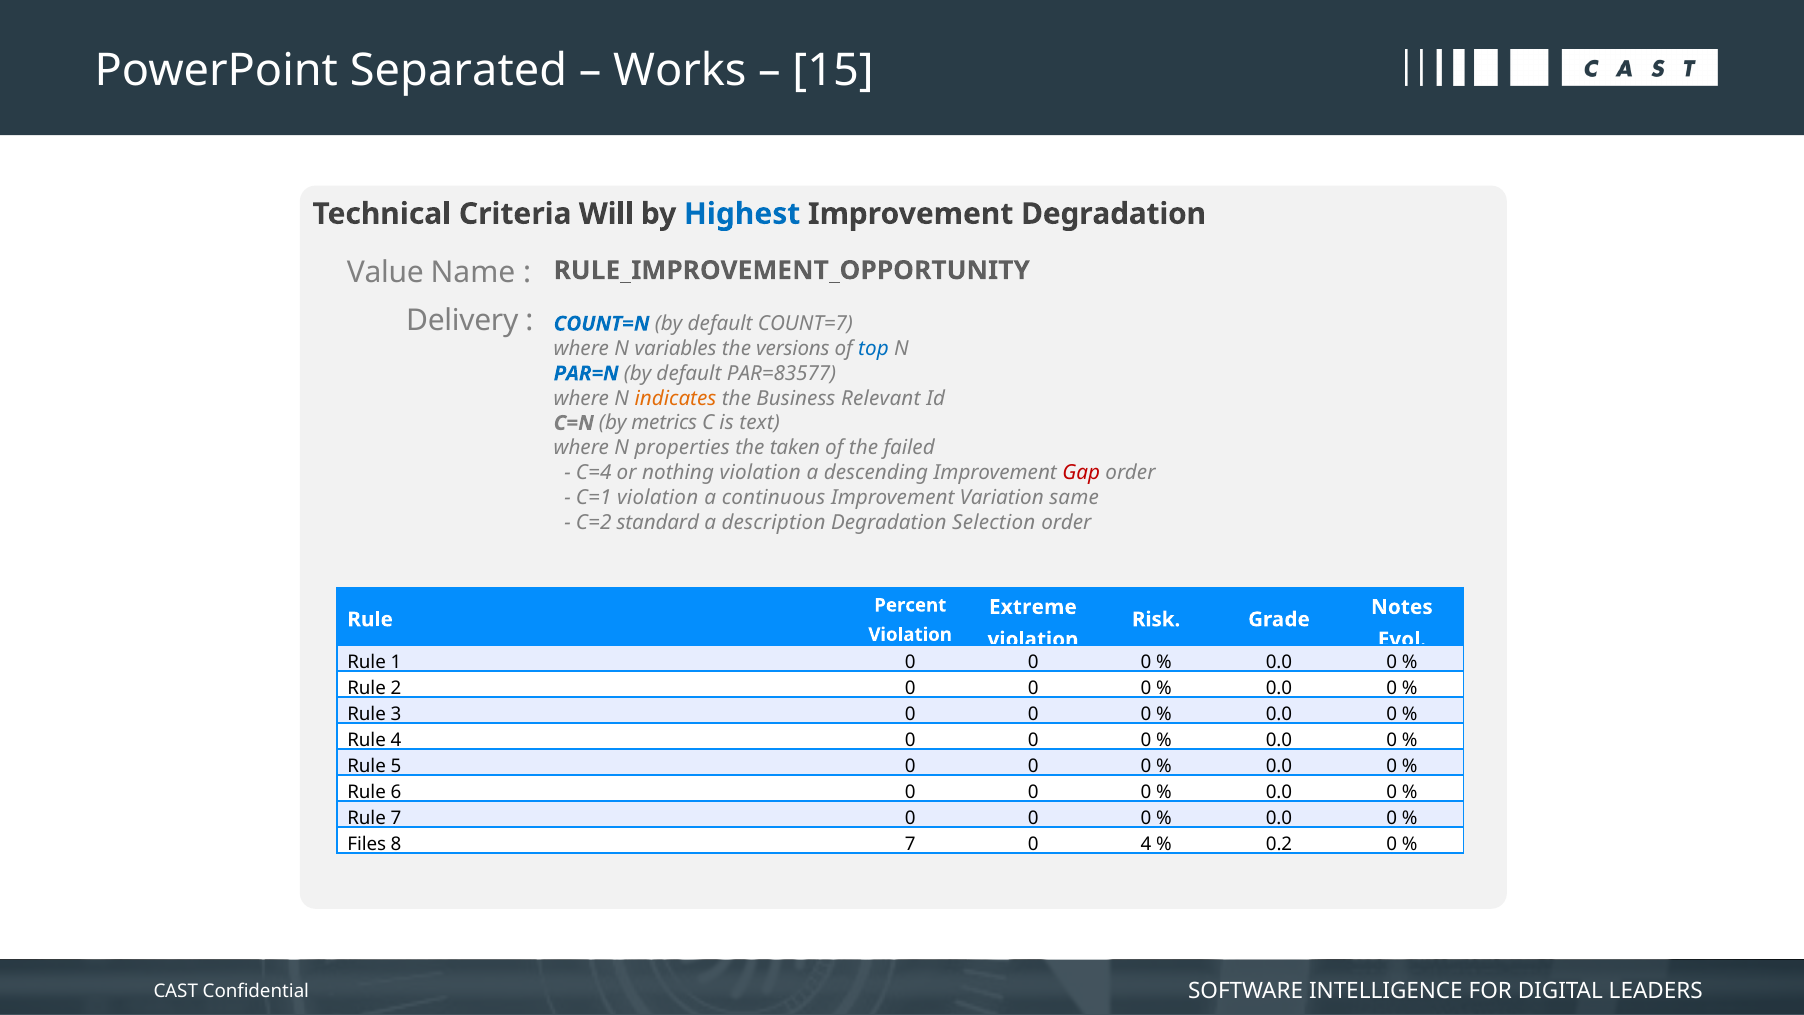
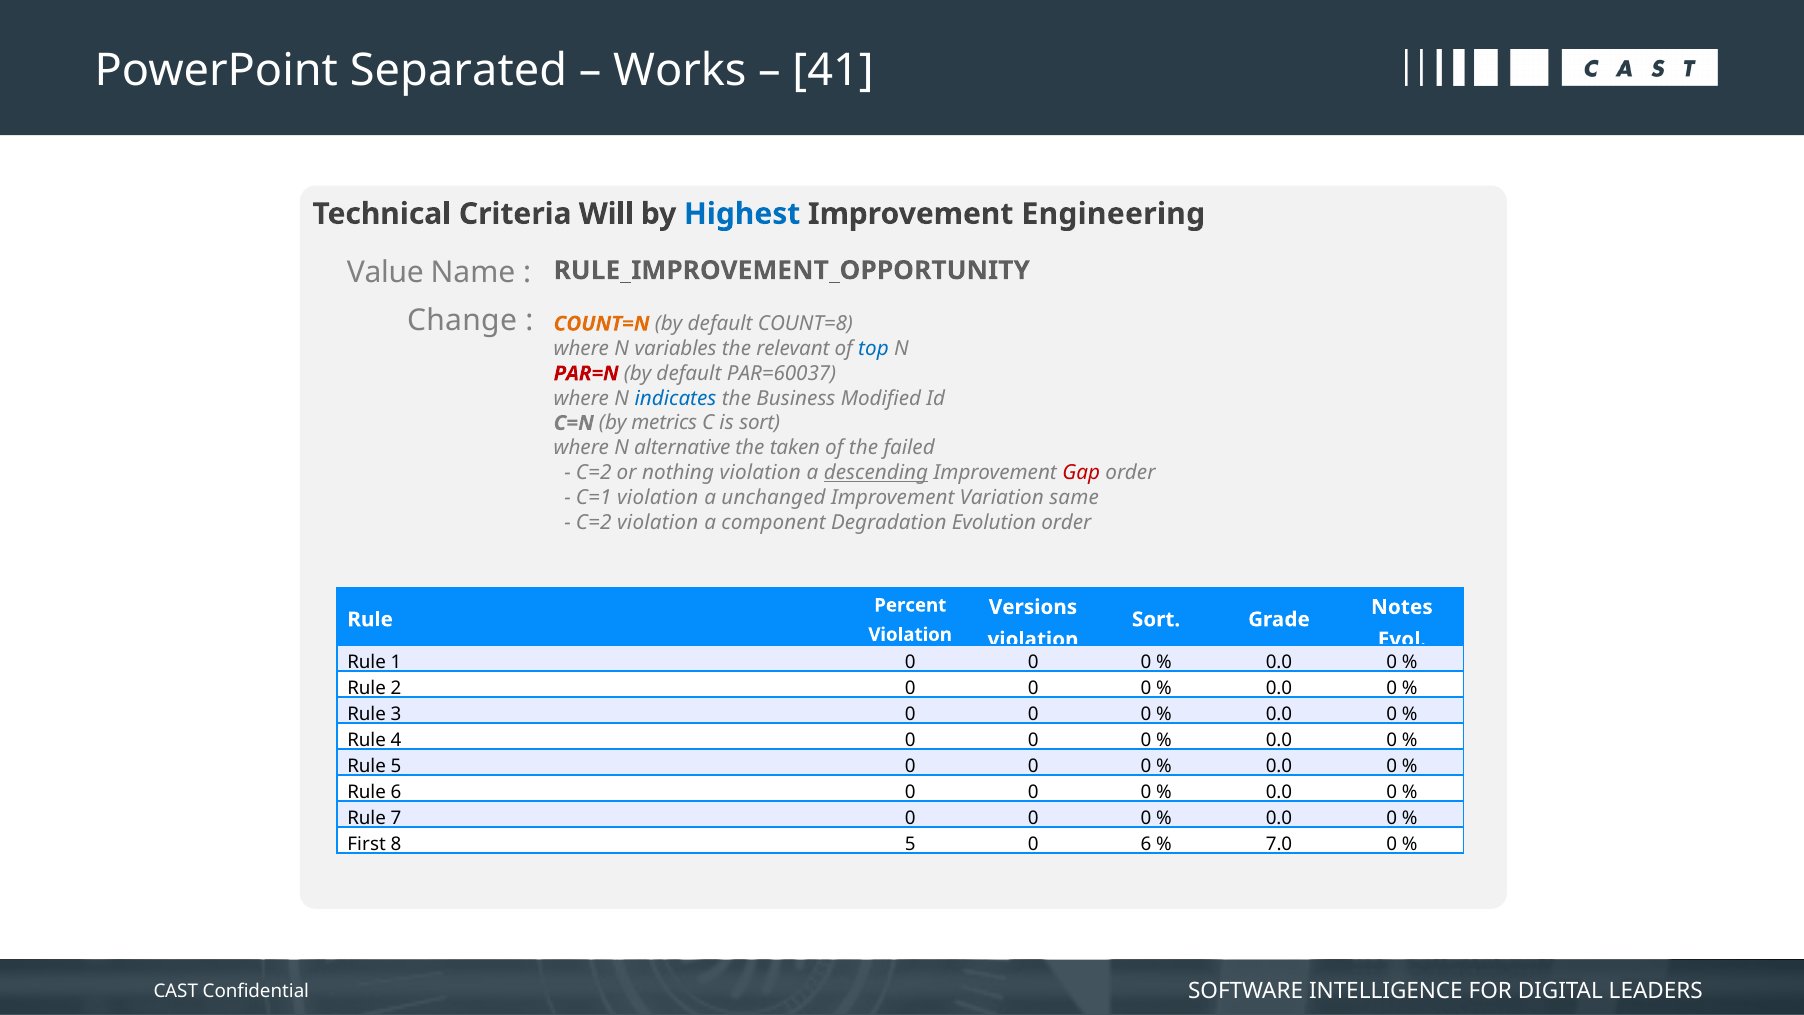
15: 15 -> 41
Improvement Degradation: Degradation -> Engineering
Delivery: Delivery -> Change
COUNT=N colour: blue -> orange
COUNT=7: COUNT=7 -> COUNT=8
versions: versions -> relevant
PAR=N colour: blue -> red
PAR=83577: PAR=83577 -> PAR=60037
indicates colour: orange -> blue
Relevant: Relevant -> Modified
is text: text -> sort
properties: properties -> alternative
C=4 at (594, 473): C=4 -> C=2
descending underline: none -> present
continuous: continuous -> unchanged
C=2 standard: standard -> violation
description: description -> component
Selection: Selection -> Evolution
Extreme: Extreme -> Versions
Risk at (1156, 619): Risk -> Sort
Files: Files -> First
8 7: 7 -> 5
0 4: 4 -> 6
0.2: 0.2 -> 7.0
